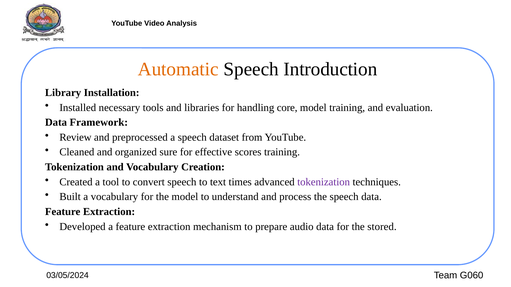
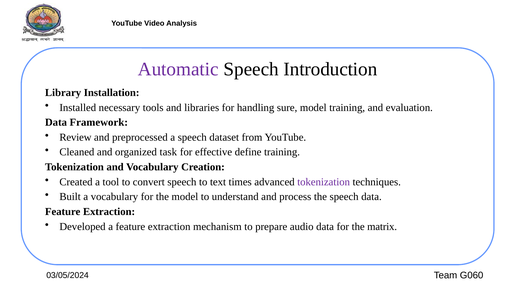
Automatic colour: orange -> purple
core: core -> sure
sure: sure -> task
scores: scores -> define
stored: stored -> matrix
